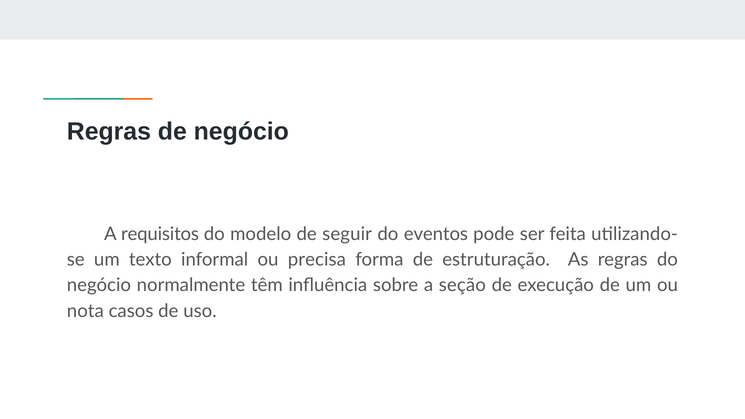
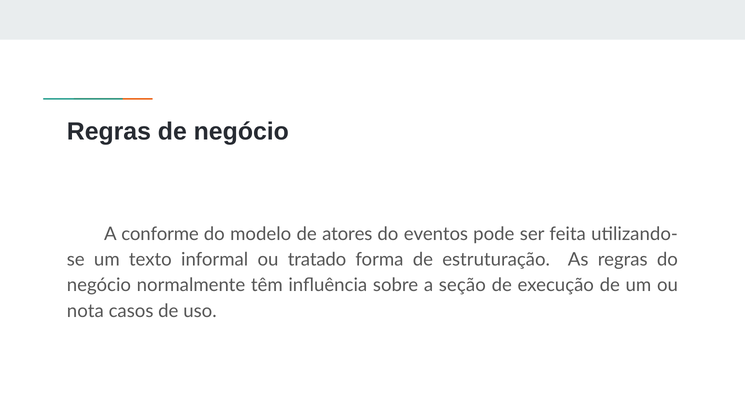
requisitos: requisitos -> conforme
seguir: seguir -> atores
precisa: precisa -> tratado
